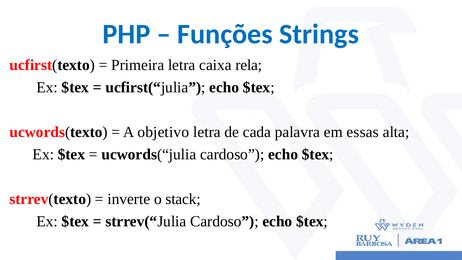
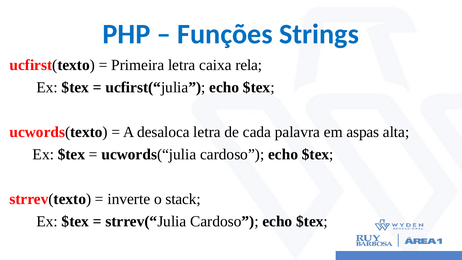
objetivo: objetivo -> desaloca
essas: essas -> aspas
